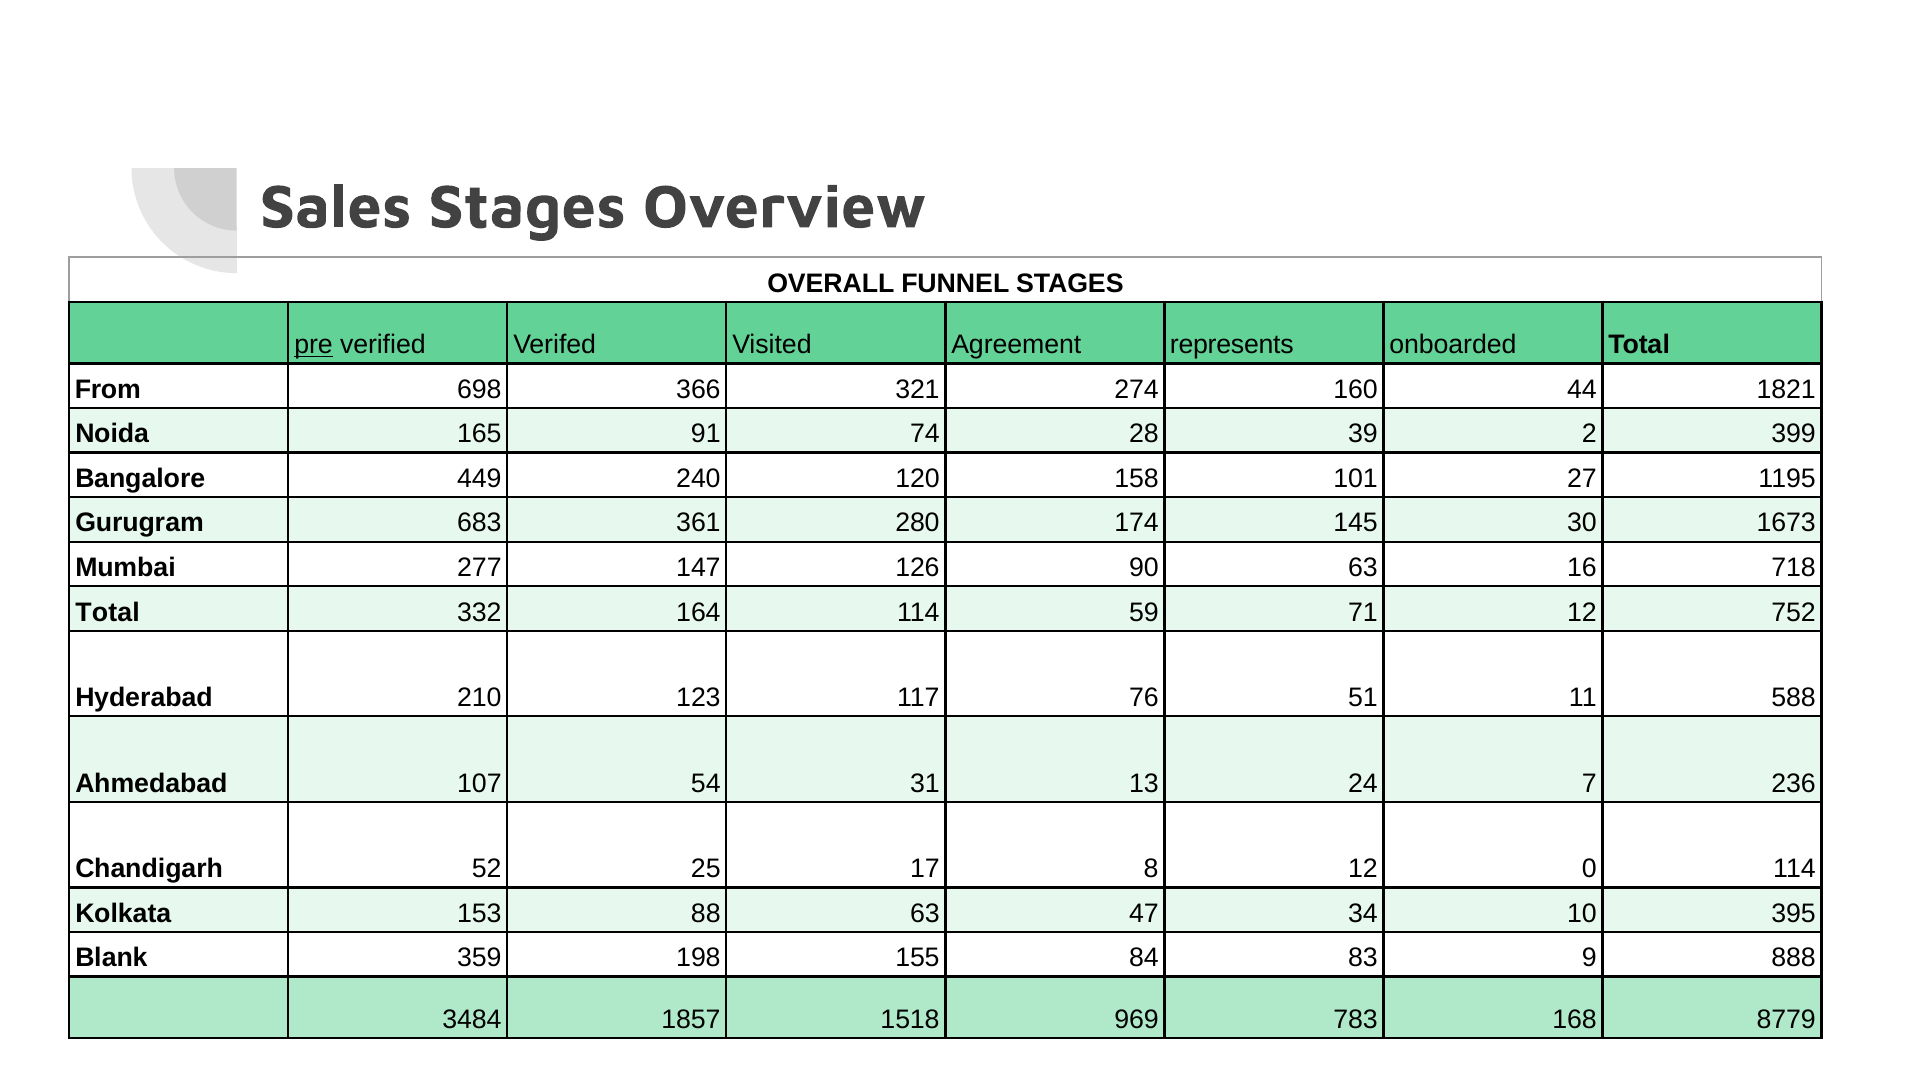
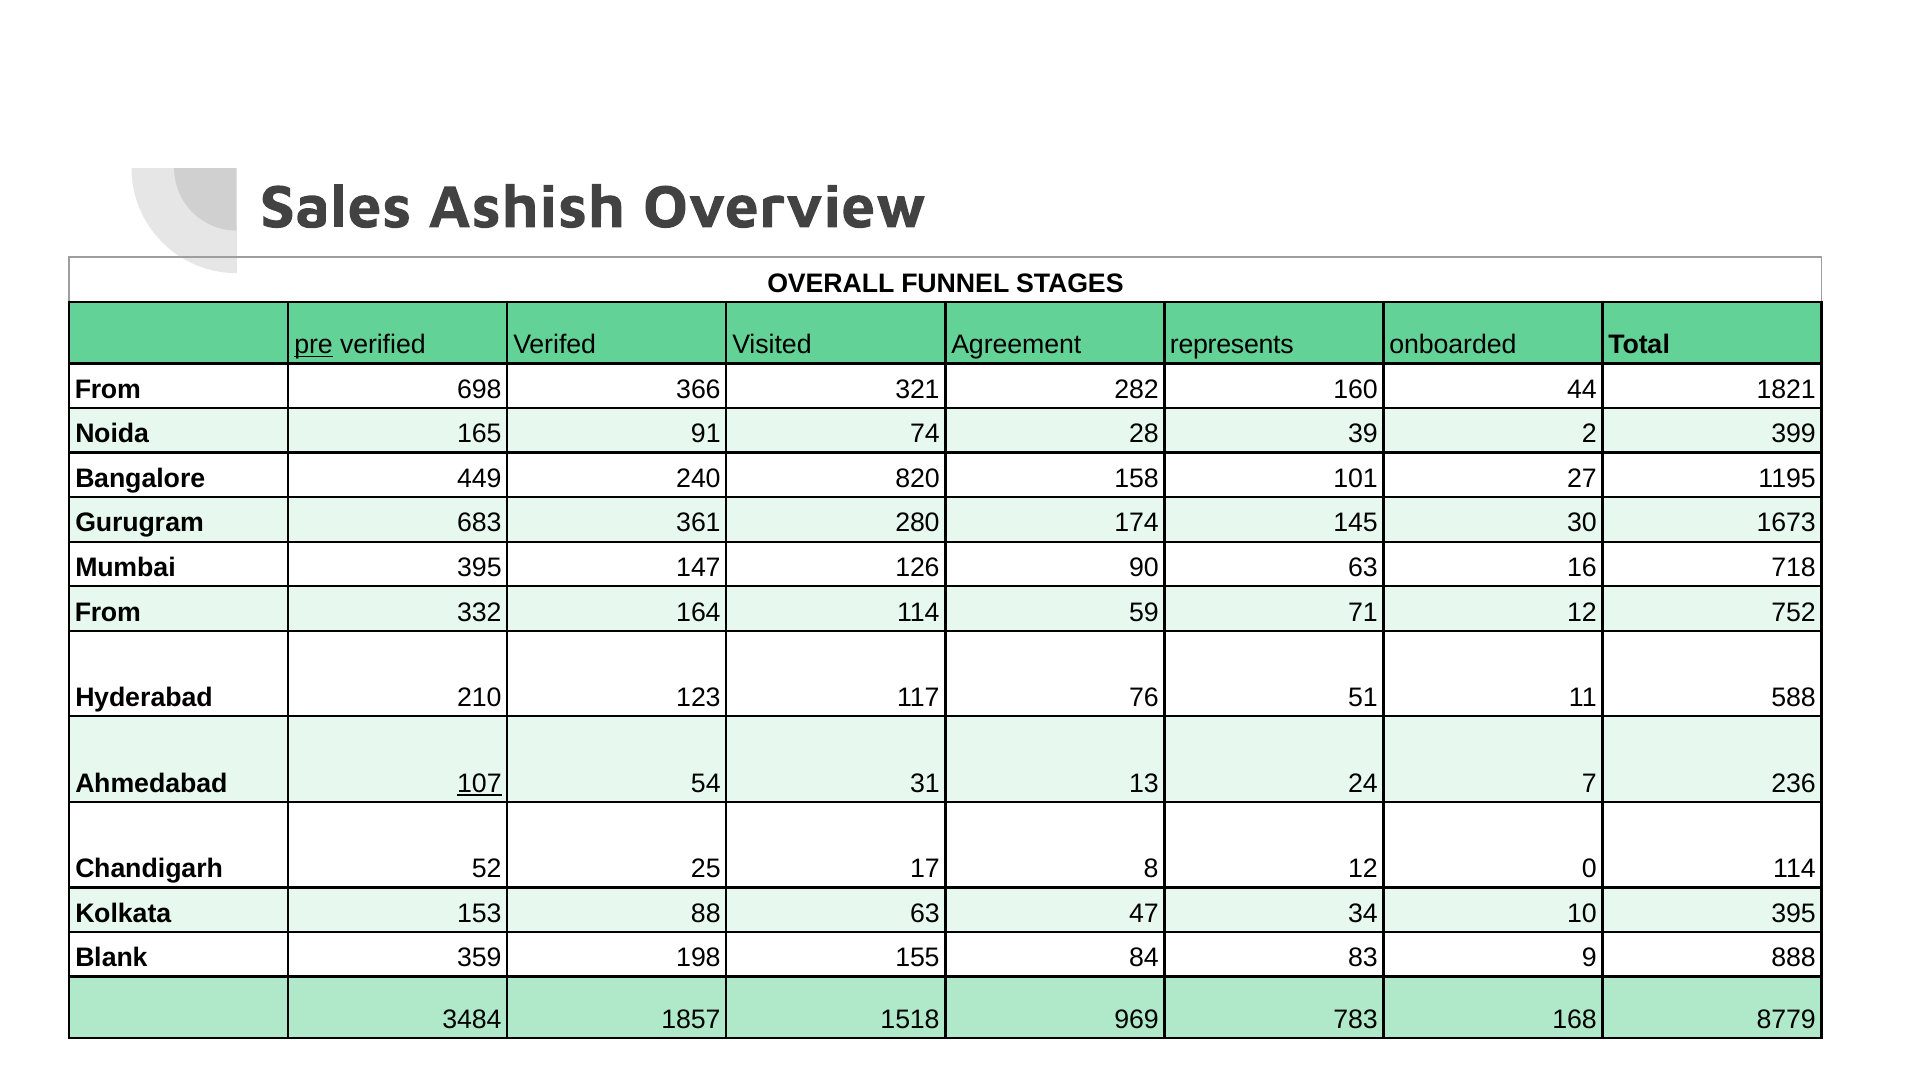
Sales Stages: Stages -> Ashish
274: 274 -> 282
120: 120 -> 820
Mumbai 277: 277 -> 395
Total at (108, 612): Total -> From
107 underline: none -> present
